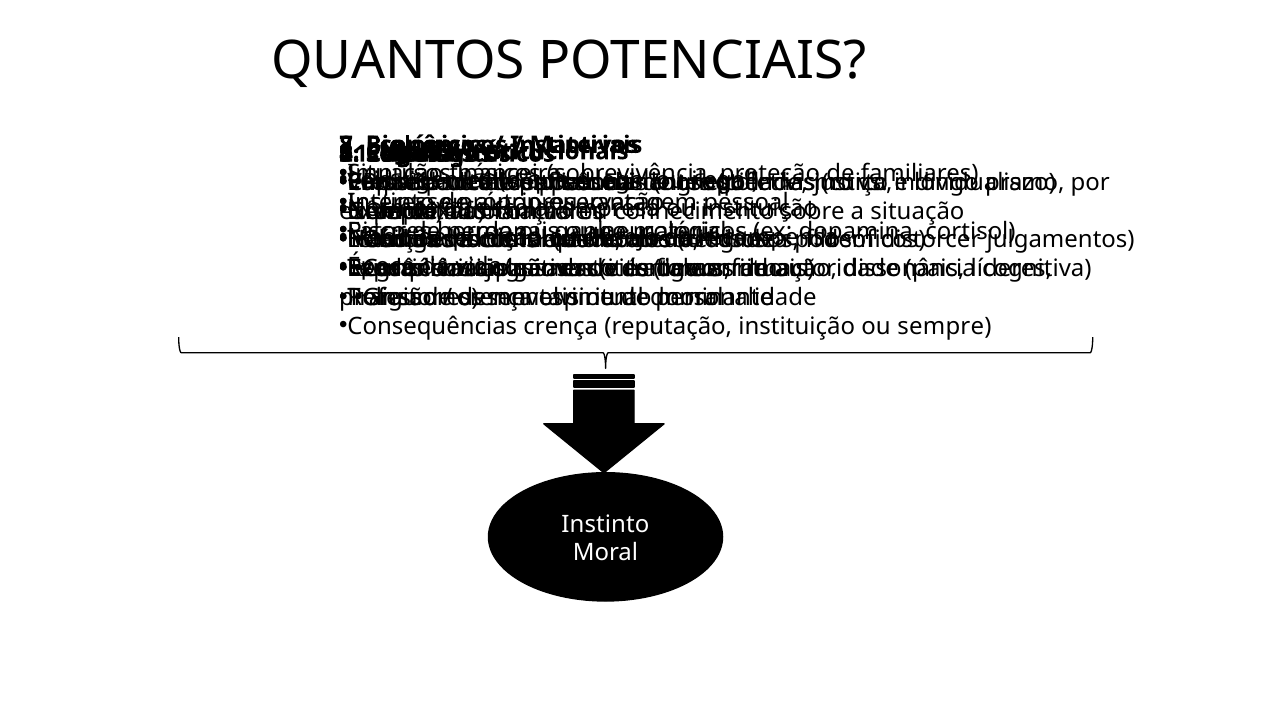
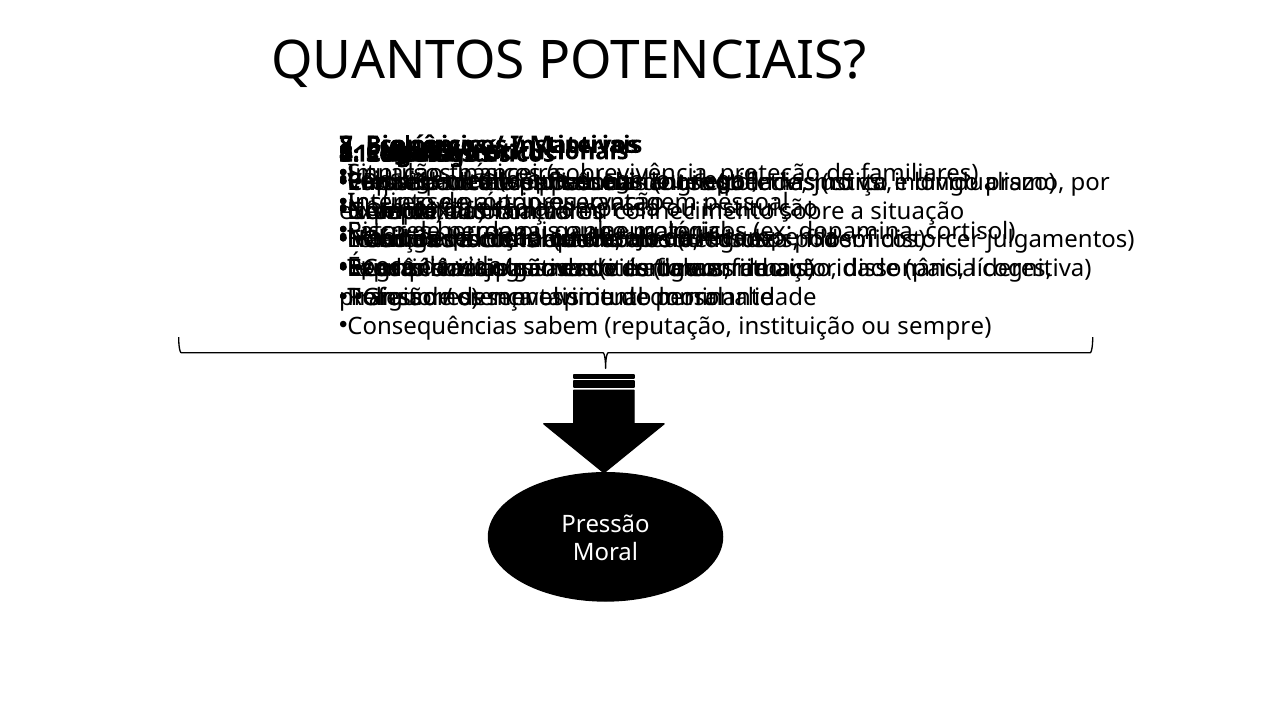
Consequências crença: crença -> sabem
Instinto at (605, 524): Instinto -> Pressão
